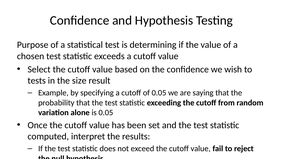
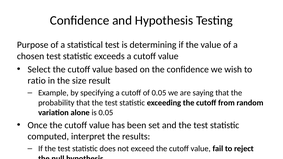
tests: tests -> ratio
